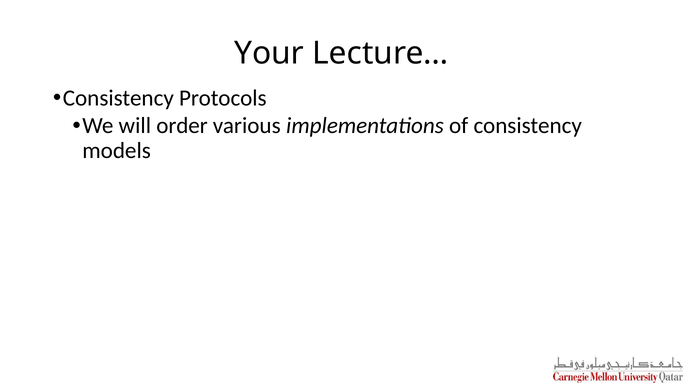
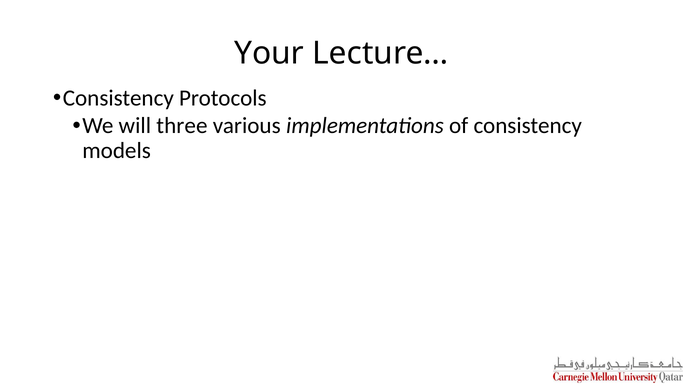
order: order -> three
